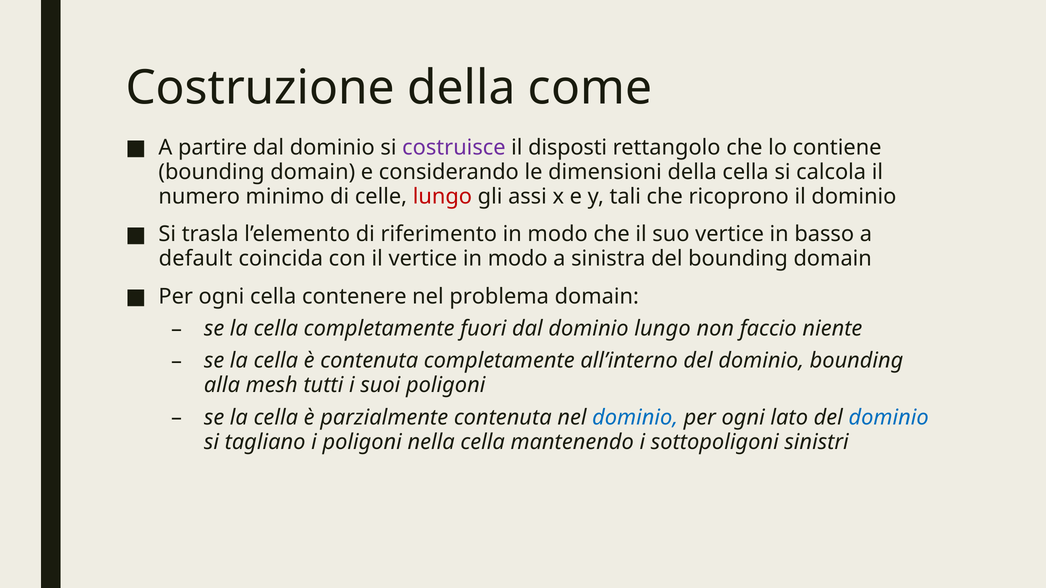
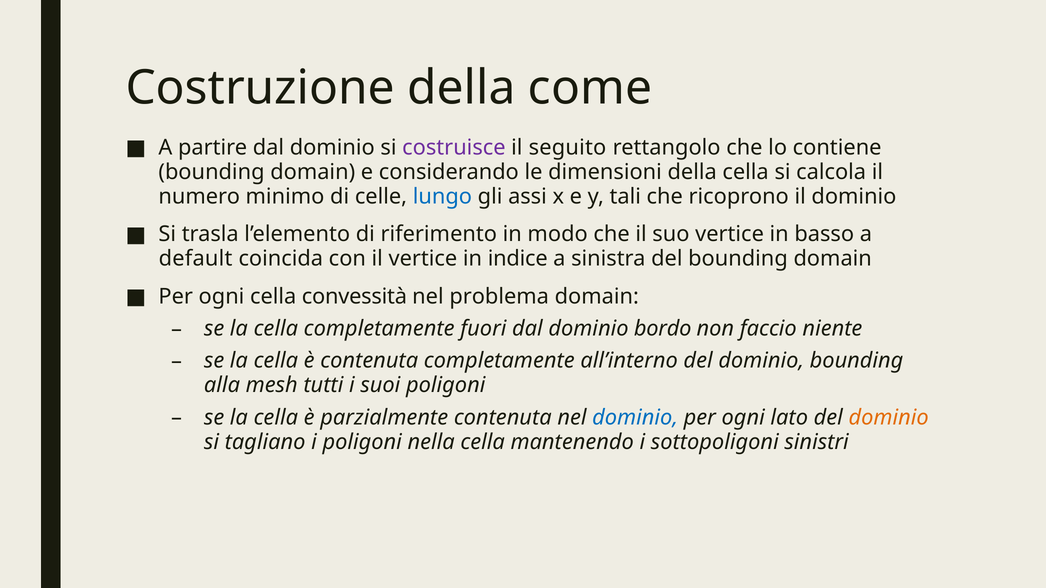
disposti: disposti -> seguito
lungo at (442, 197) colour: red -> blue
vertice in modo: modo -> indice
contenere: contenere -> convessità
dominio lungo: lungo -> bordo
dominio at (889, 418) colour: blue -> orange
